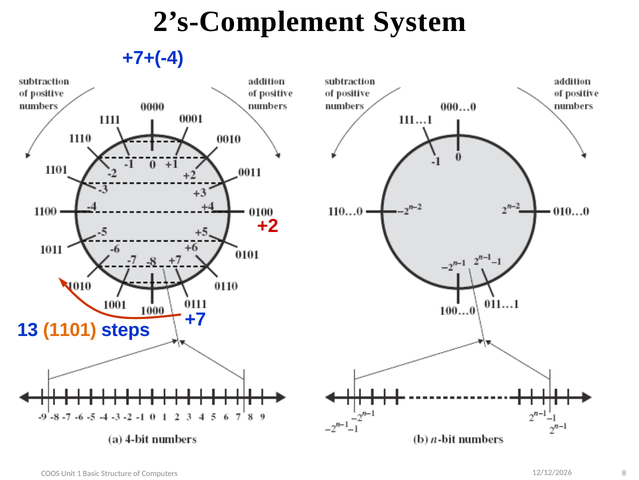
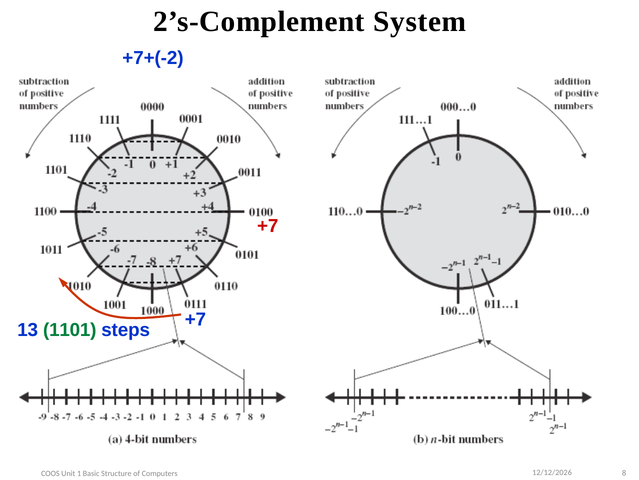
+7+(-4: +7+(-4 -> +7+(-2
+2 at (268, 226): +2 -> +7
1101 colour: orange -> green
